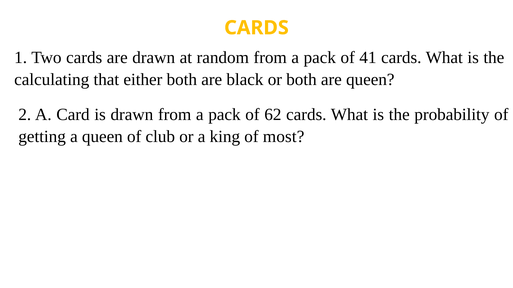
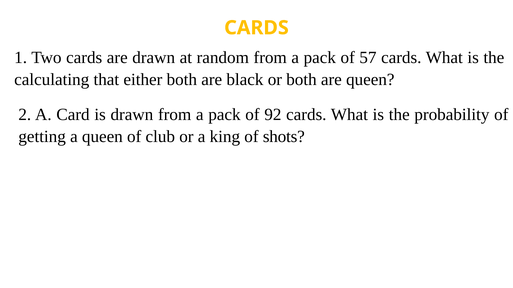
41: 41 -> 57
62: 62 -> 92
most: most -> shots
